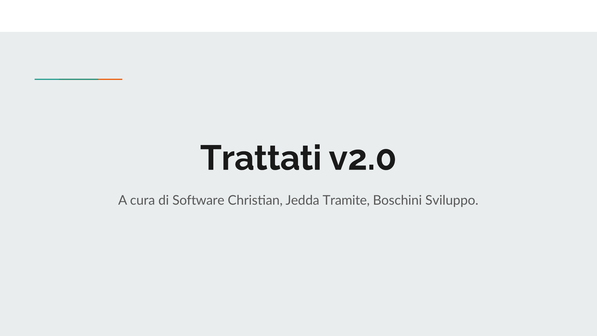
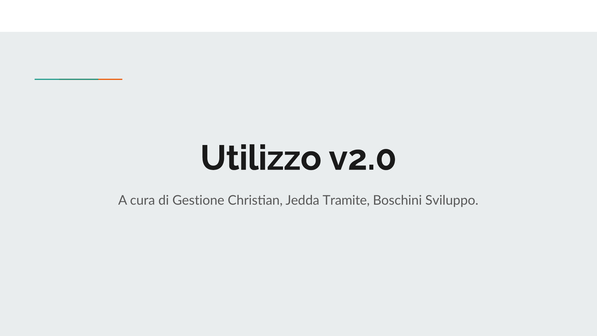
Trattati: Trattati -> Utilizzo
Software: Software -> Gestione
